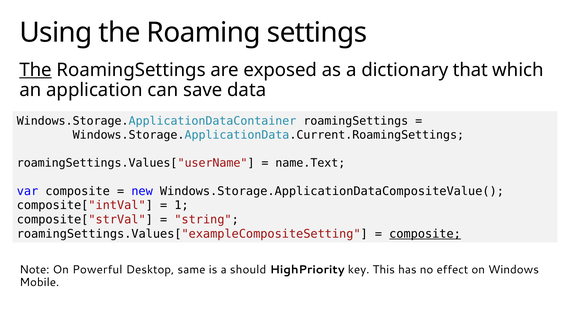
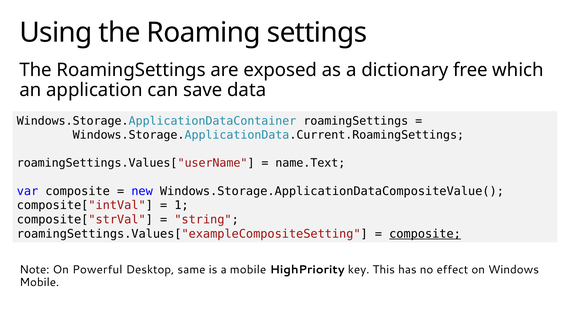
The at (36, 70) underline: present -> none
that: that -> free
a should: should -> mobile
